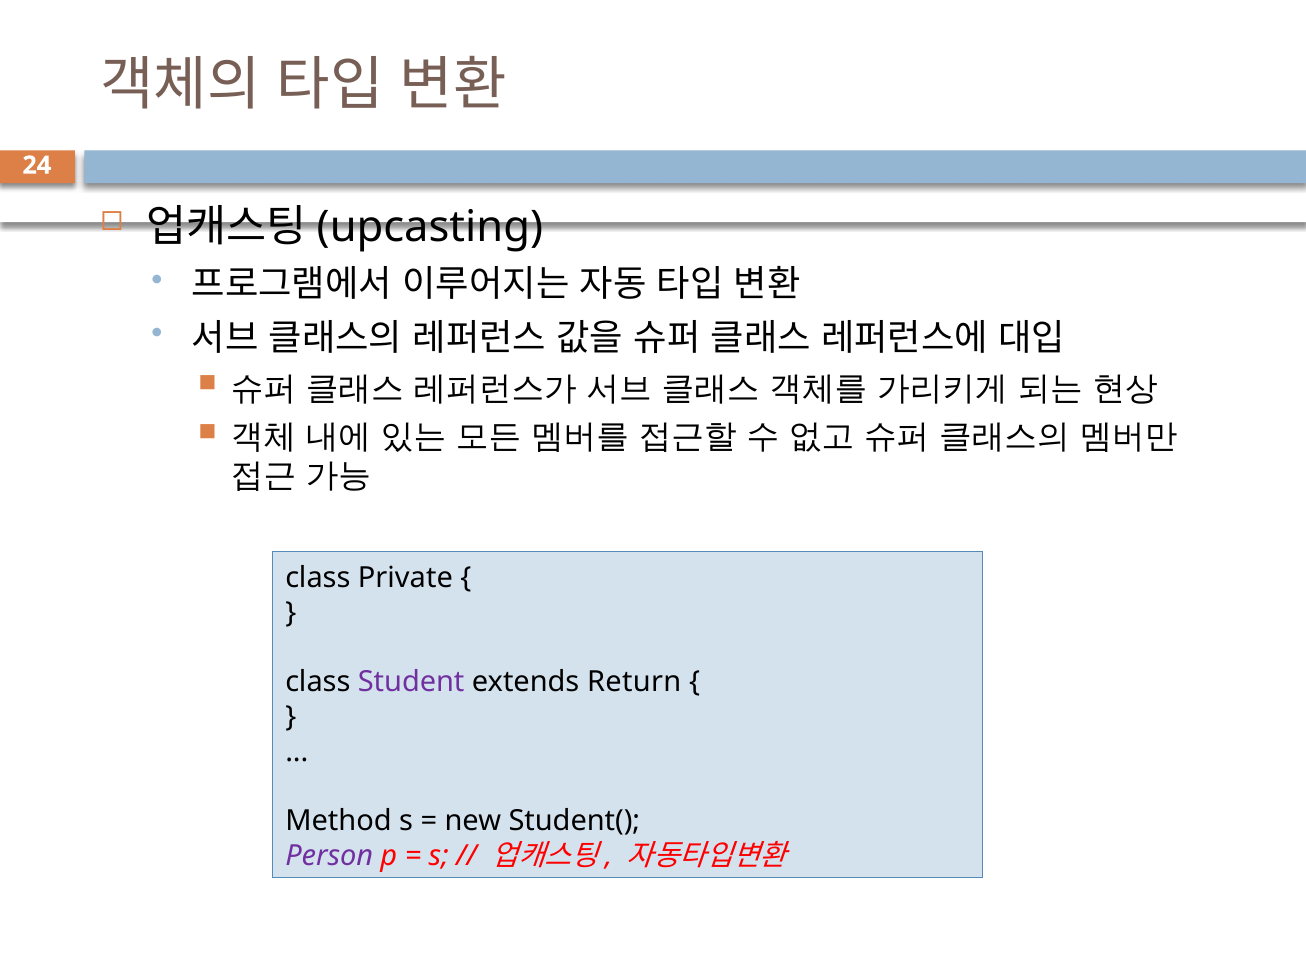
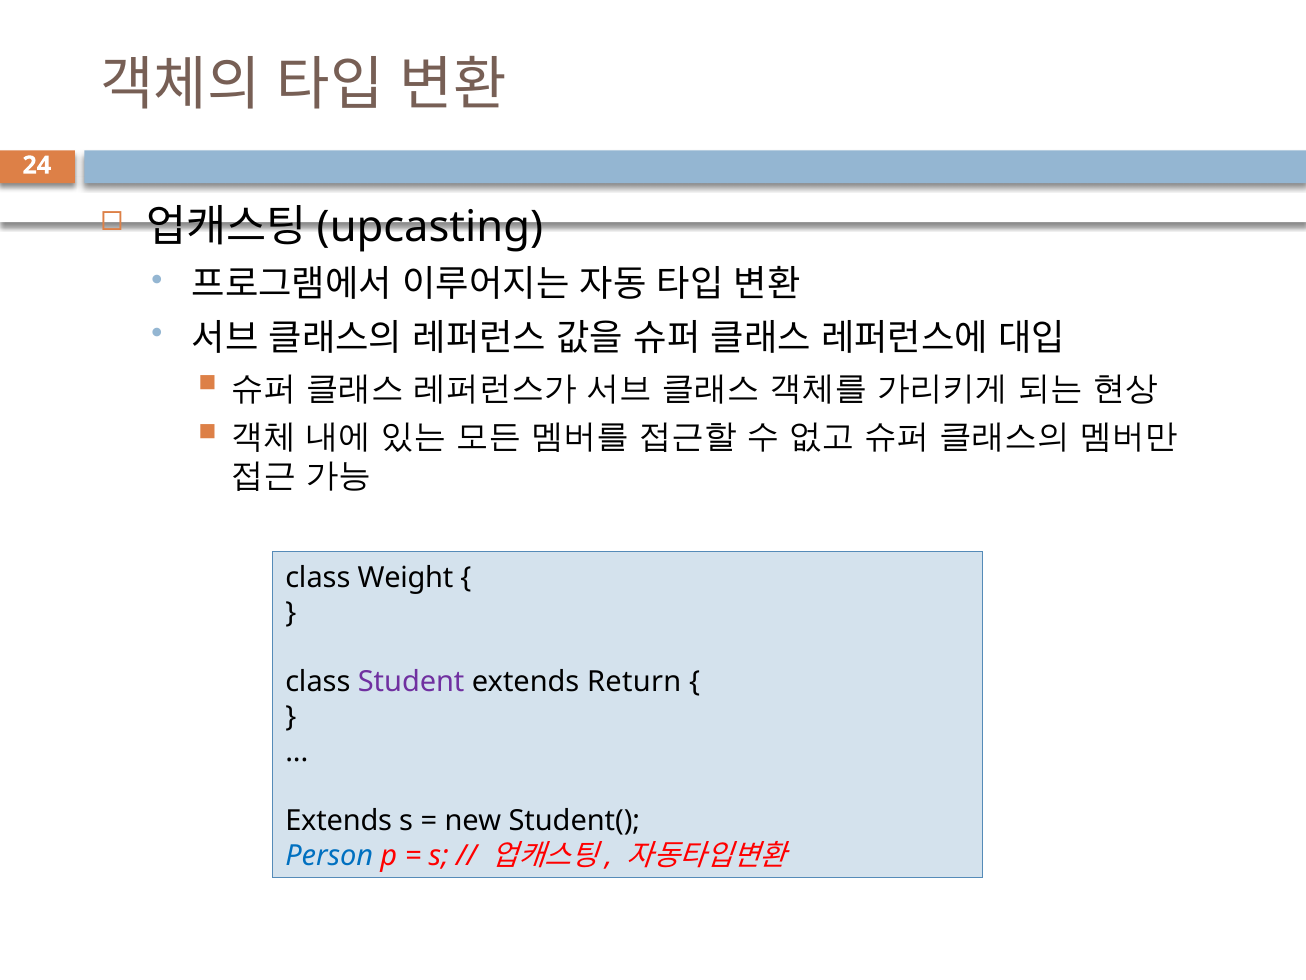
Private: Private -> Weight
Method at (339, 821): Method -> Extends
Person colour: purple -> blue
